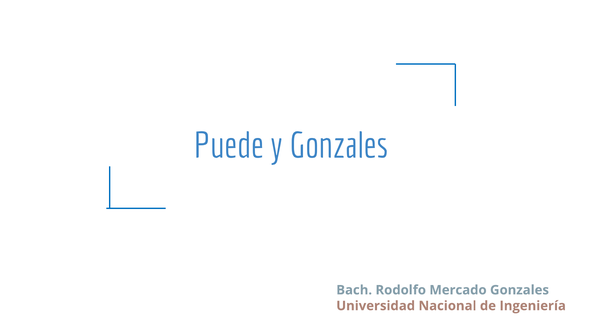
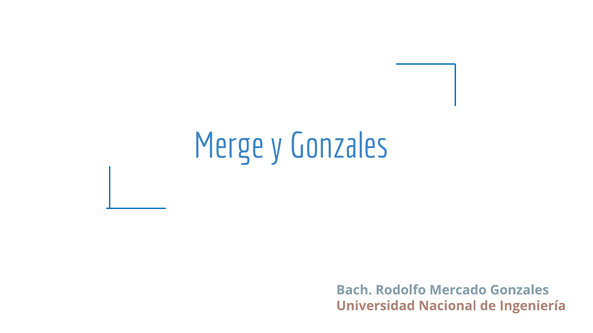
Puede: Puede -> Merge
